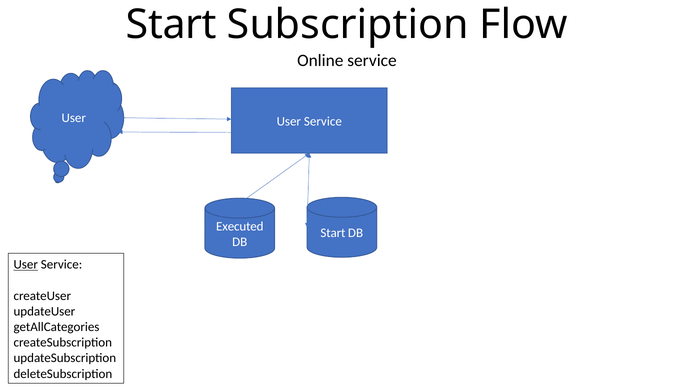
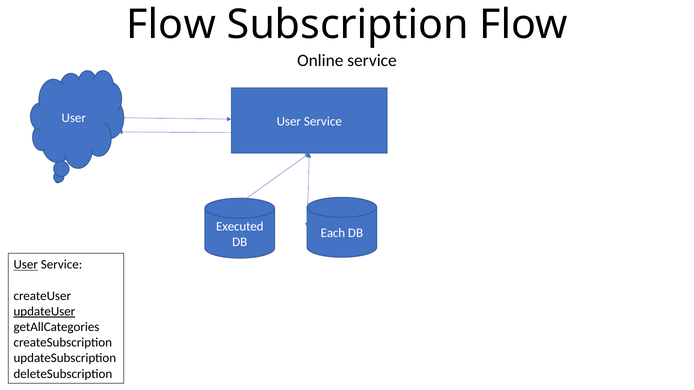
Start at (171, 25): Start -> Flow
Start at (333, 233): Start -> Each
updateUser underline: none -> present
